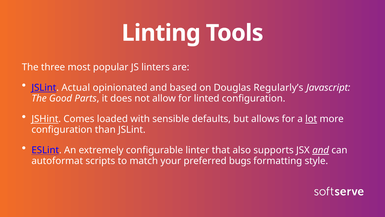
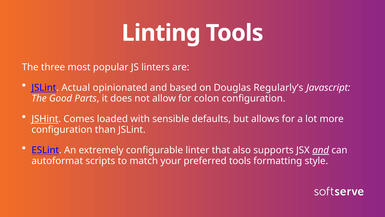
linted: linted -> colon
lot underline: present -> none
preferred bugs: bugs -> tools
